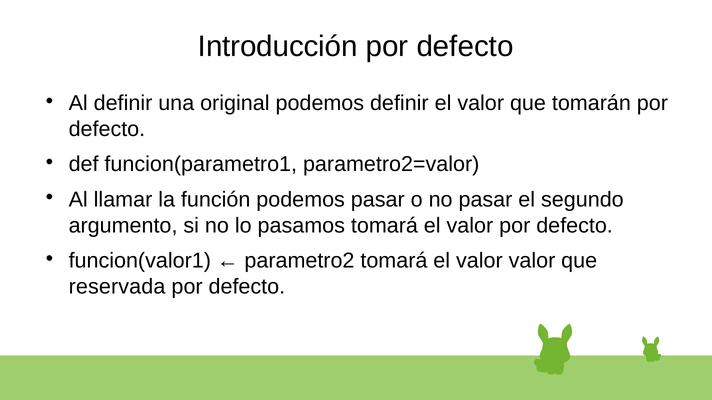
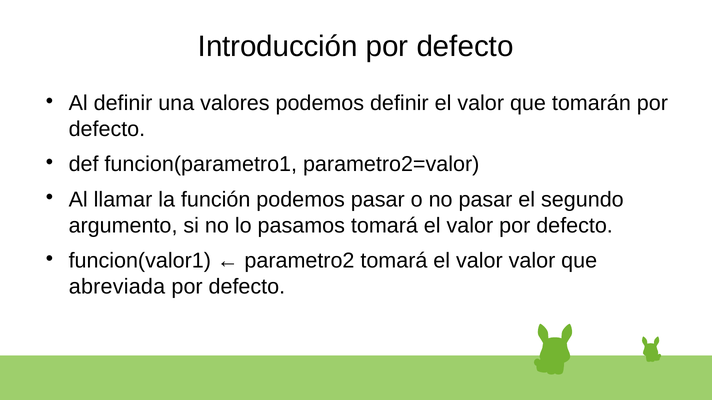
original: original -> valores
reservada: reservada -> abreviada
